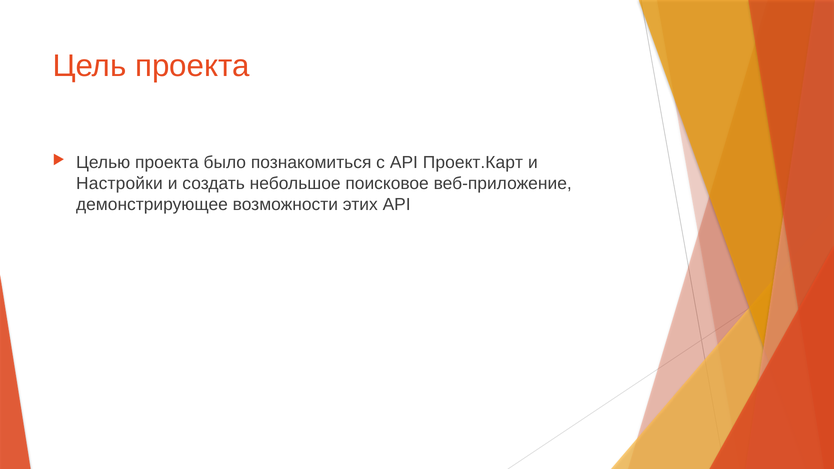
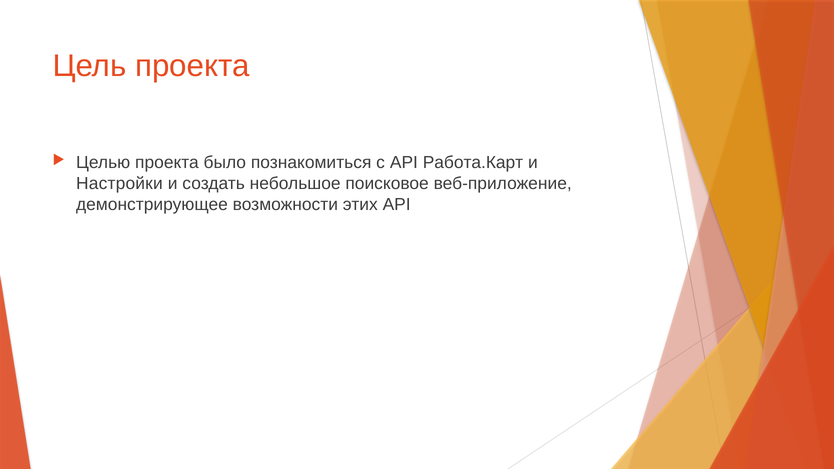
Проект.Карт: Проект.Карт -> Работа.Карт
